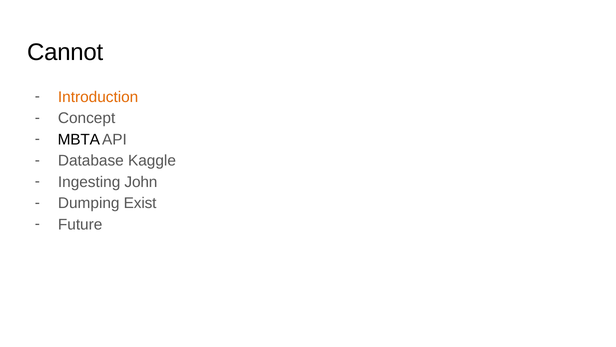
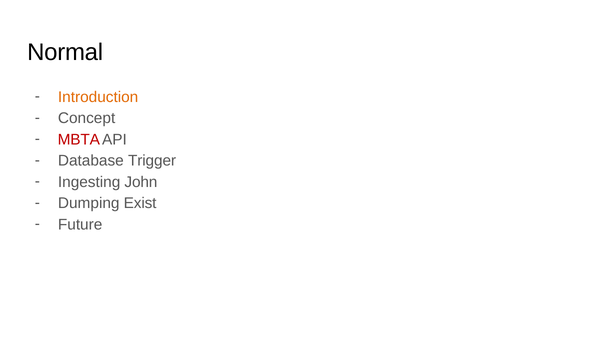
Cannot: Cannot -> Normal
MBTA colour: black -> red
Kaggle: Kaggle -> Trigger
